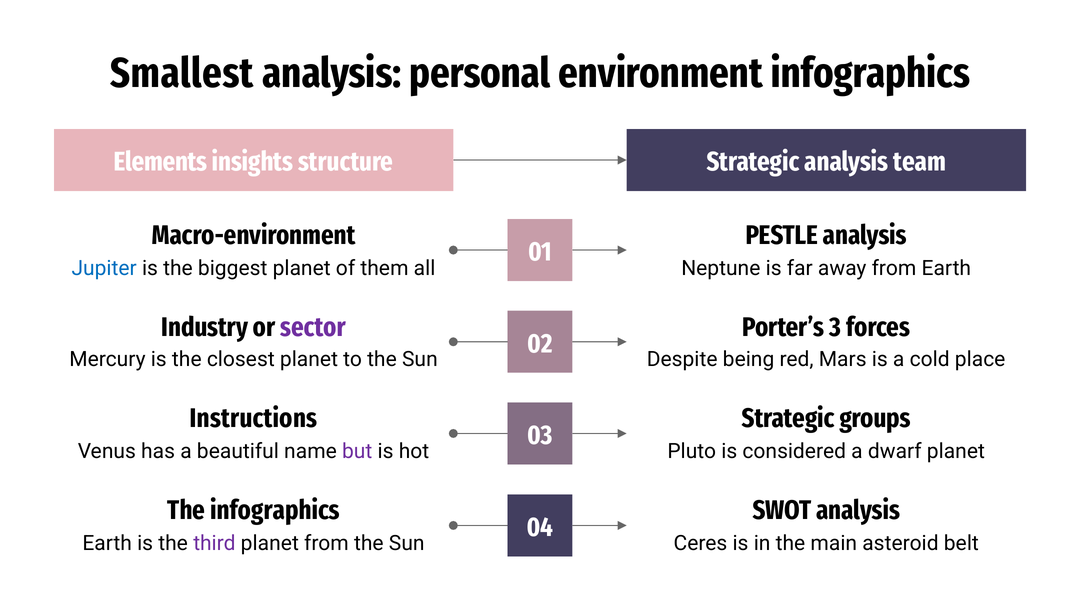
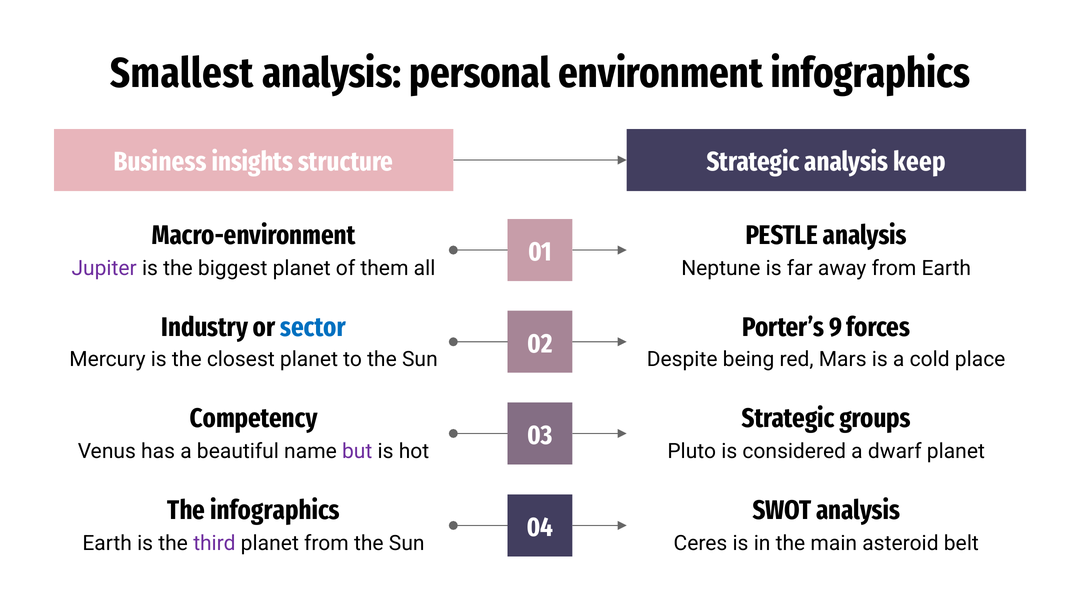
Elements: Elements -> Business
team: team -> keep
Jupiter colour: blue -> purple
sector colour: purple -> blue
3: 3 -> 9
Instructions: Instructions -> Competency
